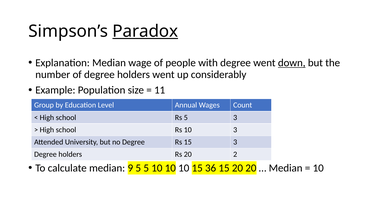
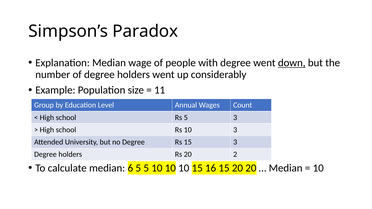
Paradox underline: present -> none
9: 9 -> 6
36: 36 -> 16
